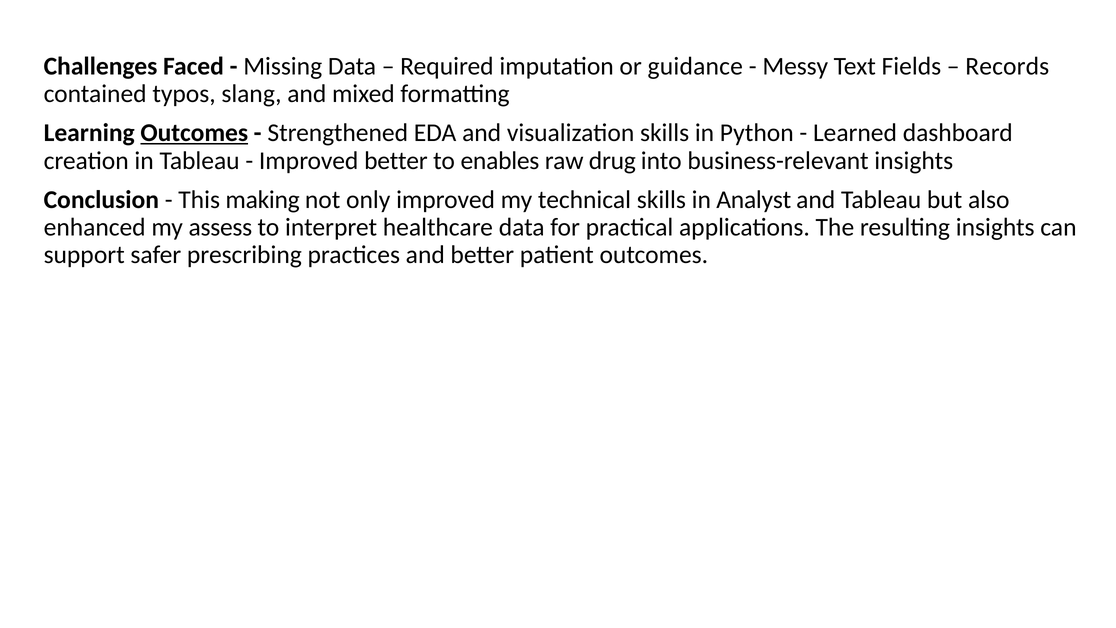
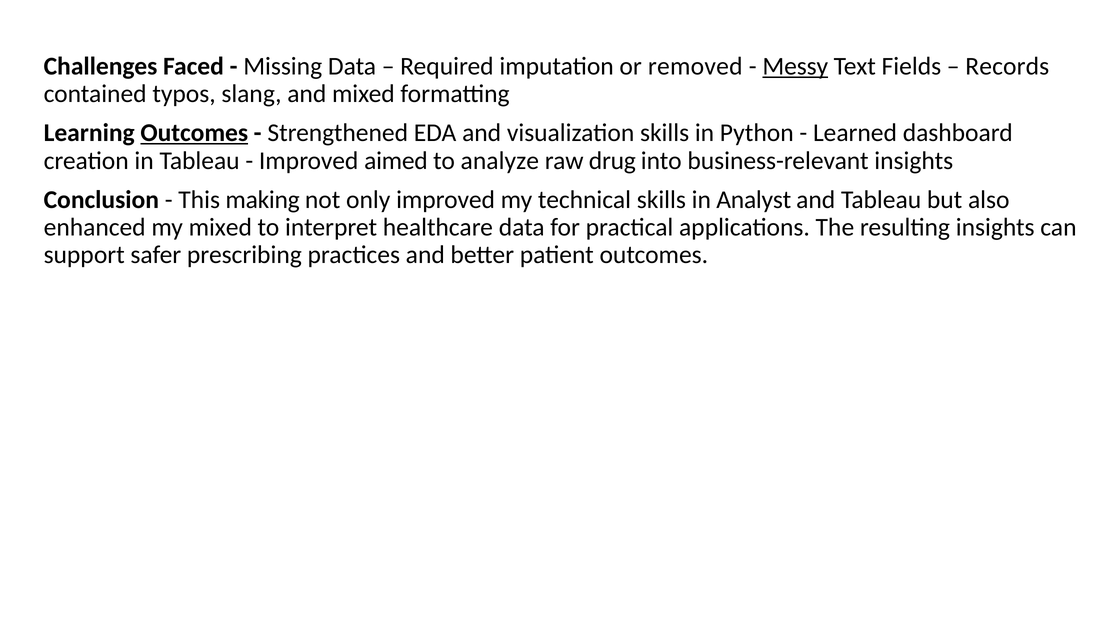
guidance: guidance -> removed
Messy underline: none -> present
Improved better: better -> aimed
enables: enables -> analyze
my assess: assess -> mixed
